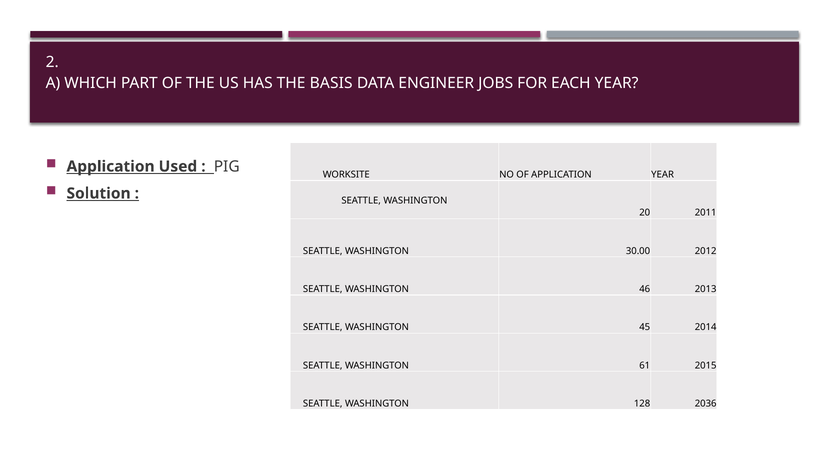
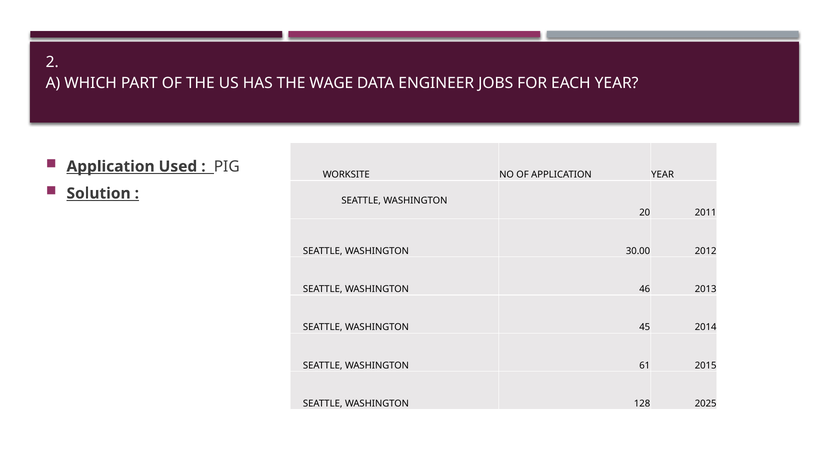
BASIS: BASIS -> WAGE
2036: 2036 -> 2025
